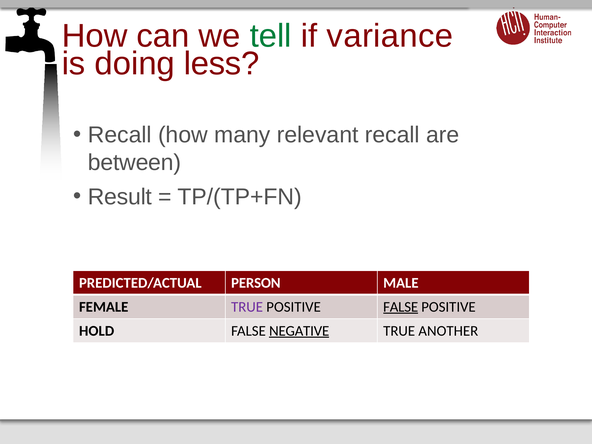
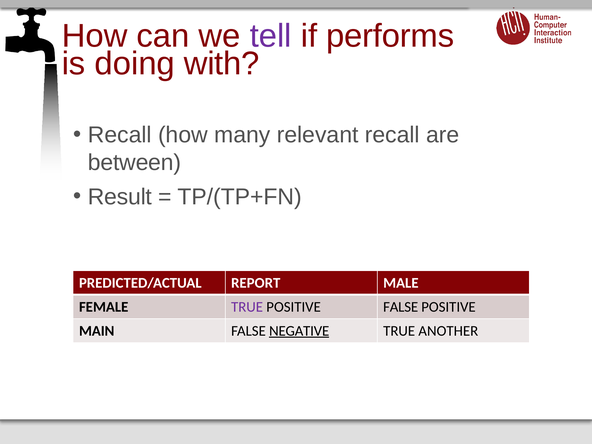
tell colour: green -> purple
variance: variance -> performs
less: less -> with
PERSON: PERSON -> REPORT
FALSE at (401, 307) underline: present -> none
HOLD: HOLD -> MAIN
